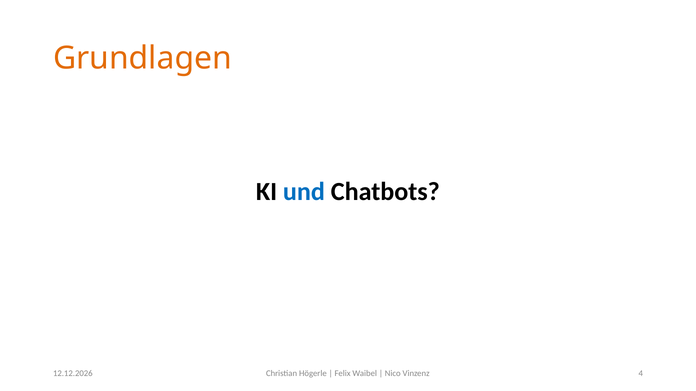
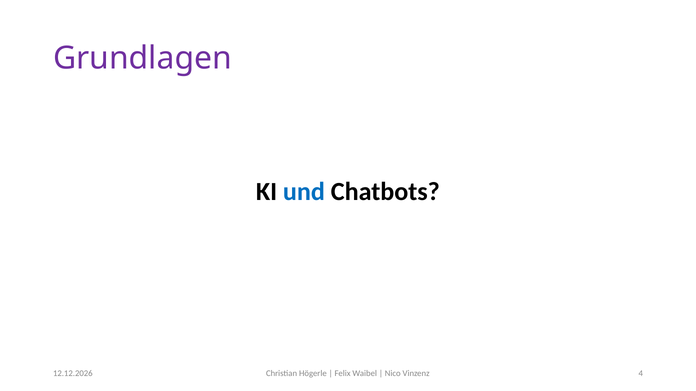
Grundlagen colour: orange -> purple
